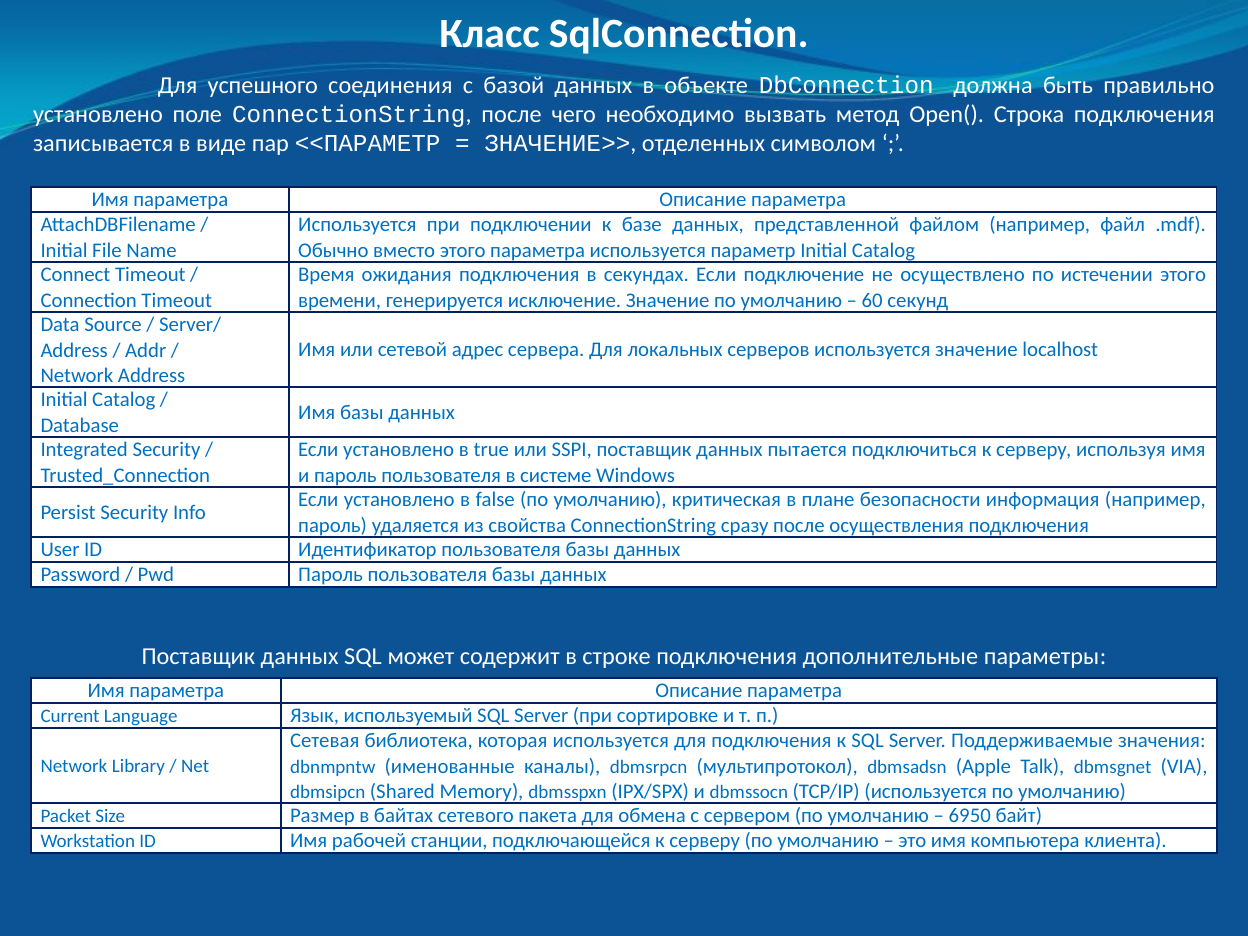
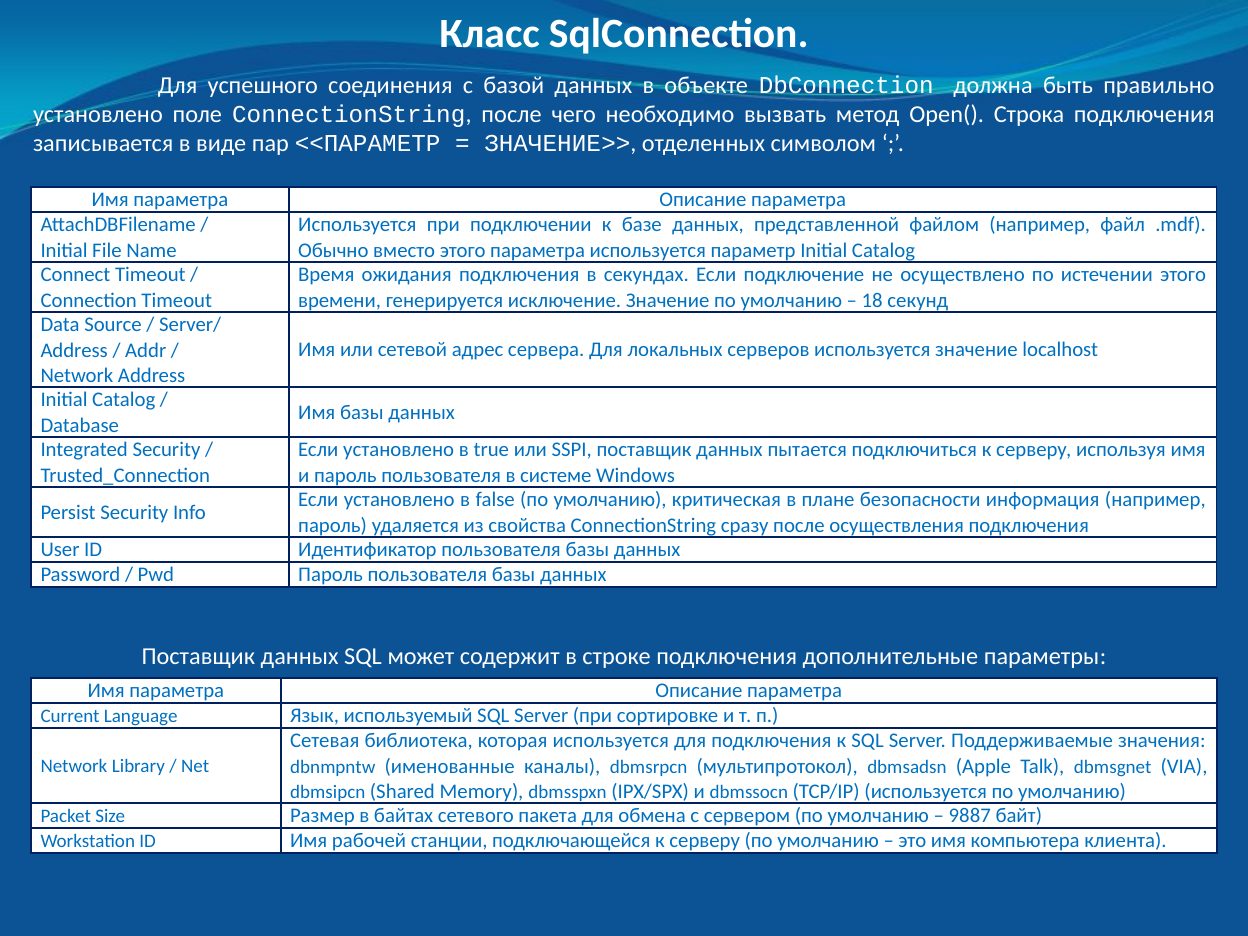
60: 60 -> 18
6950: 6950 -> 9887
